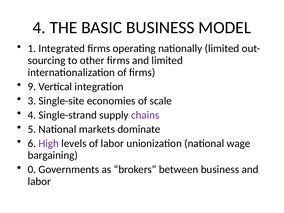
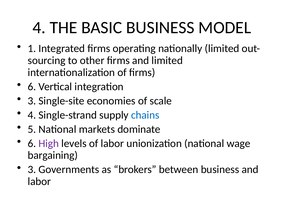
9 at (32, 87): 9 -> 6
chains colour: purple -> blue
0 at (32, 170): 0 -> 3
